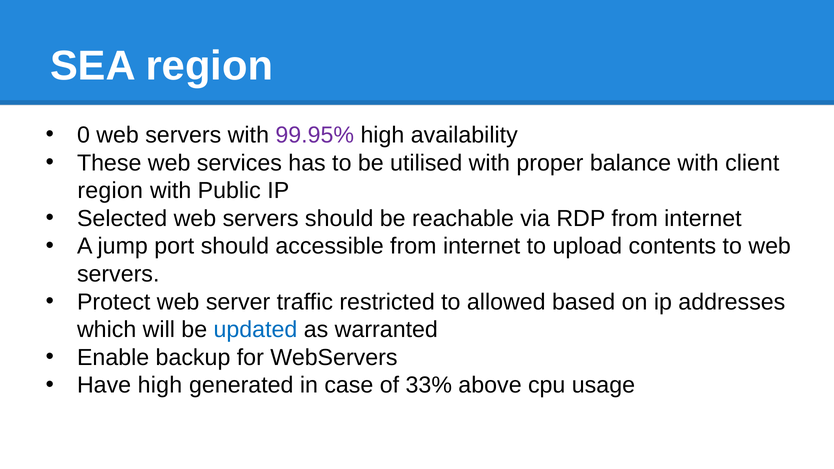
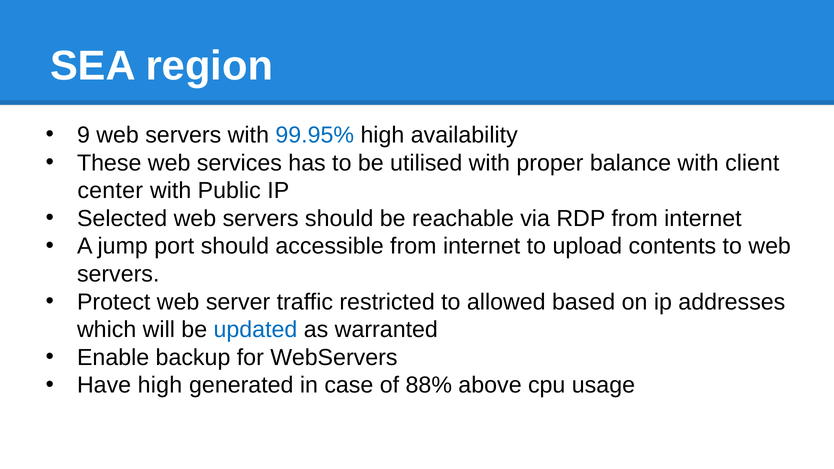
0: 0 -> 9
99.95% colour: purple -> blue
region at (110, 191): region -> center
33%: 33% -> 88%
